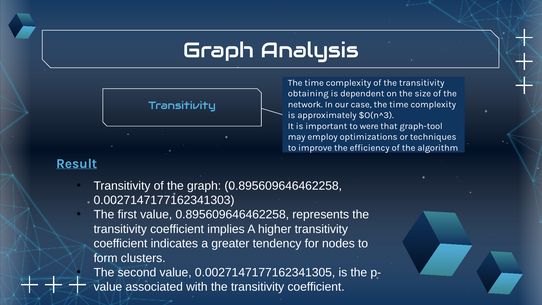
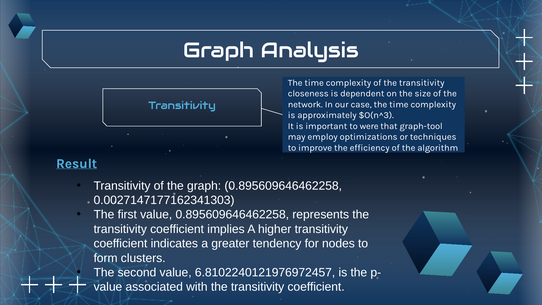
obtaining: obtaining -> closeness
0.0027147177162341305: 0.0027147177162341305 -> 6.8102240121976972457
